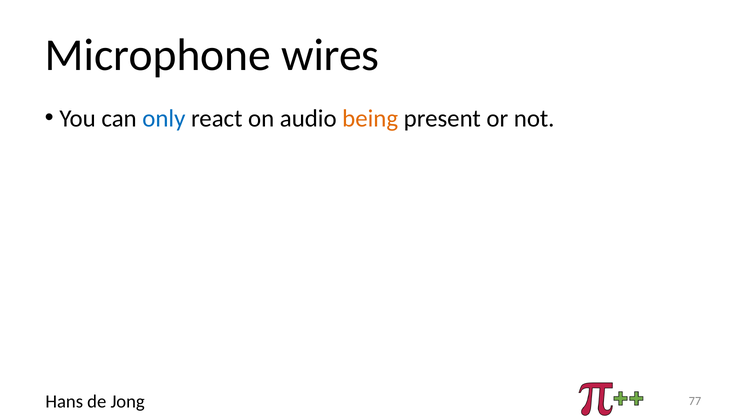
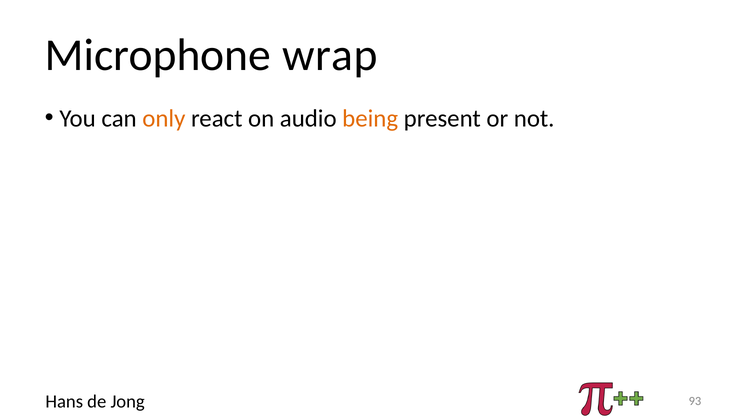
wires: wires -> wrap
only colour: blue -> orange
77: 77 -> 93
